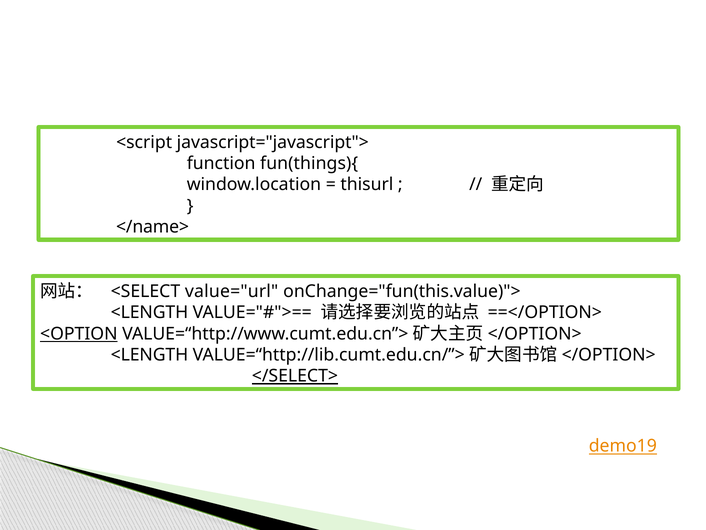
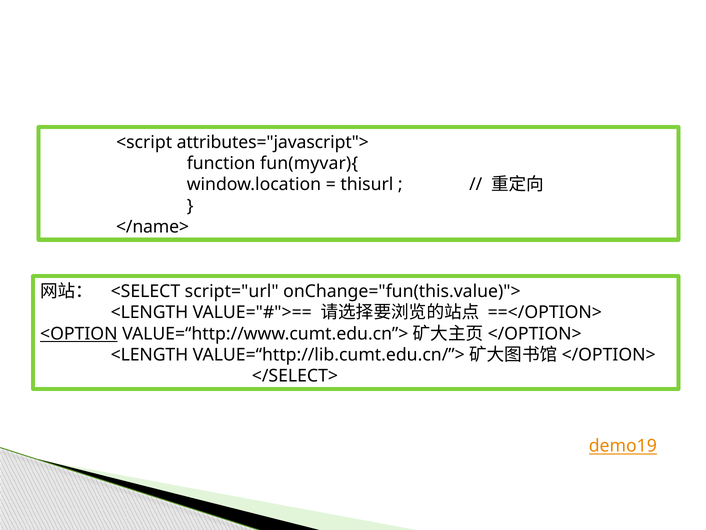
javascript="javascript">: javascript="javascript"> -> attributes="javascript">
fun(things){: fun(things){ -> fun(myvar){
value="url: value="url -> script="url
</SELECT> underline: present -> none
